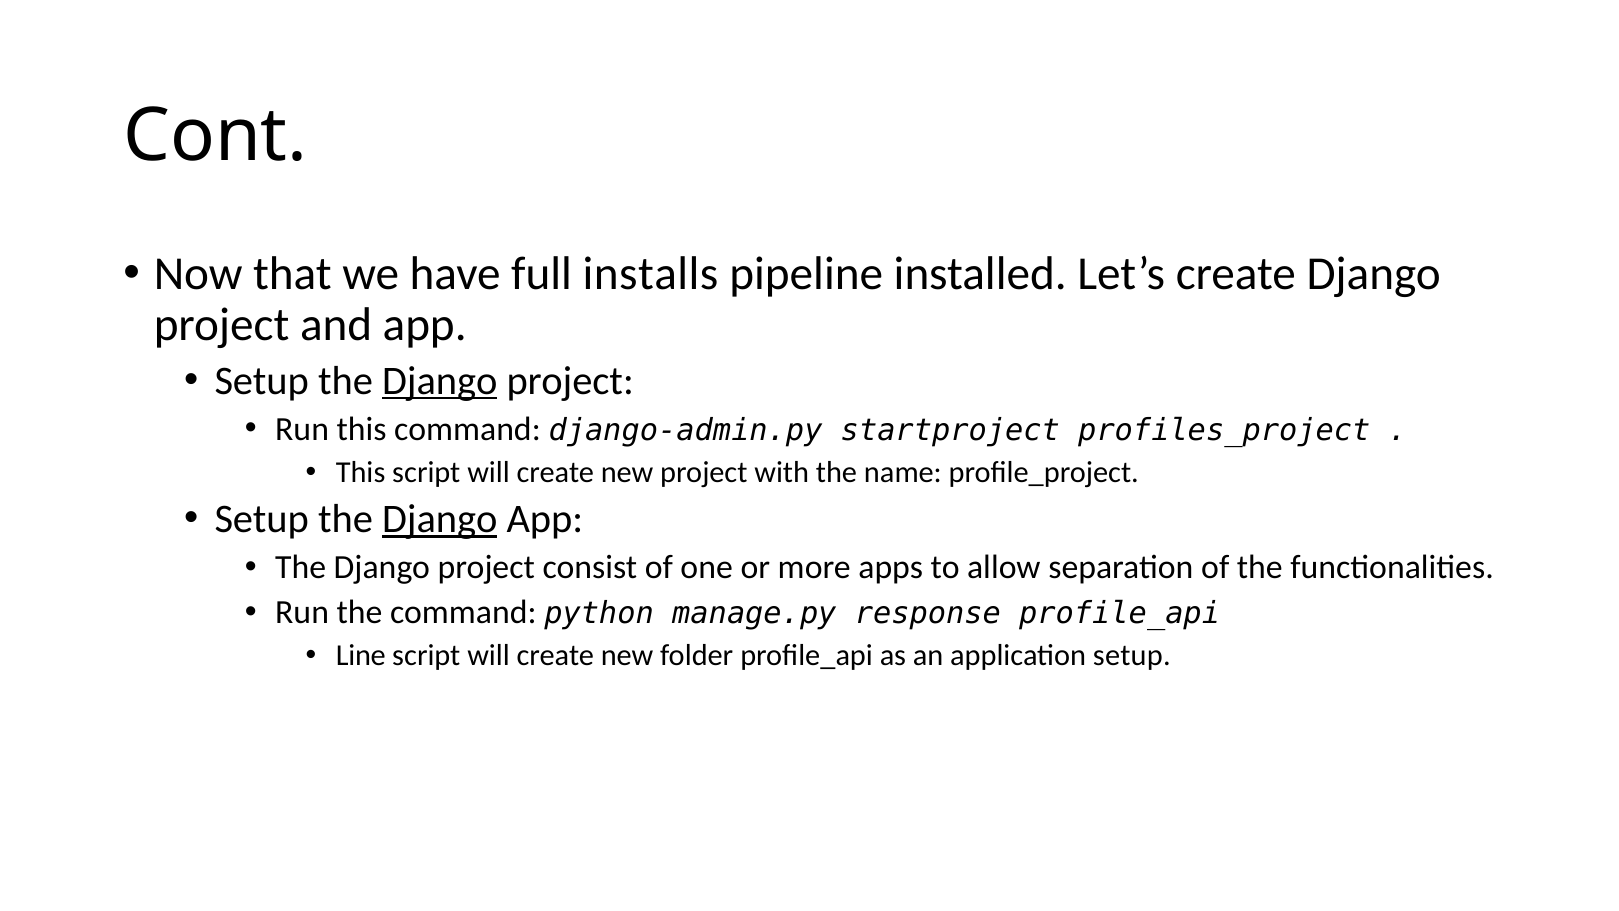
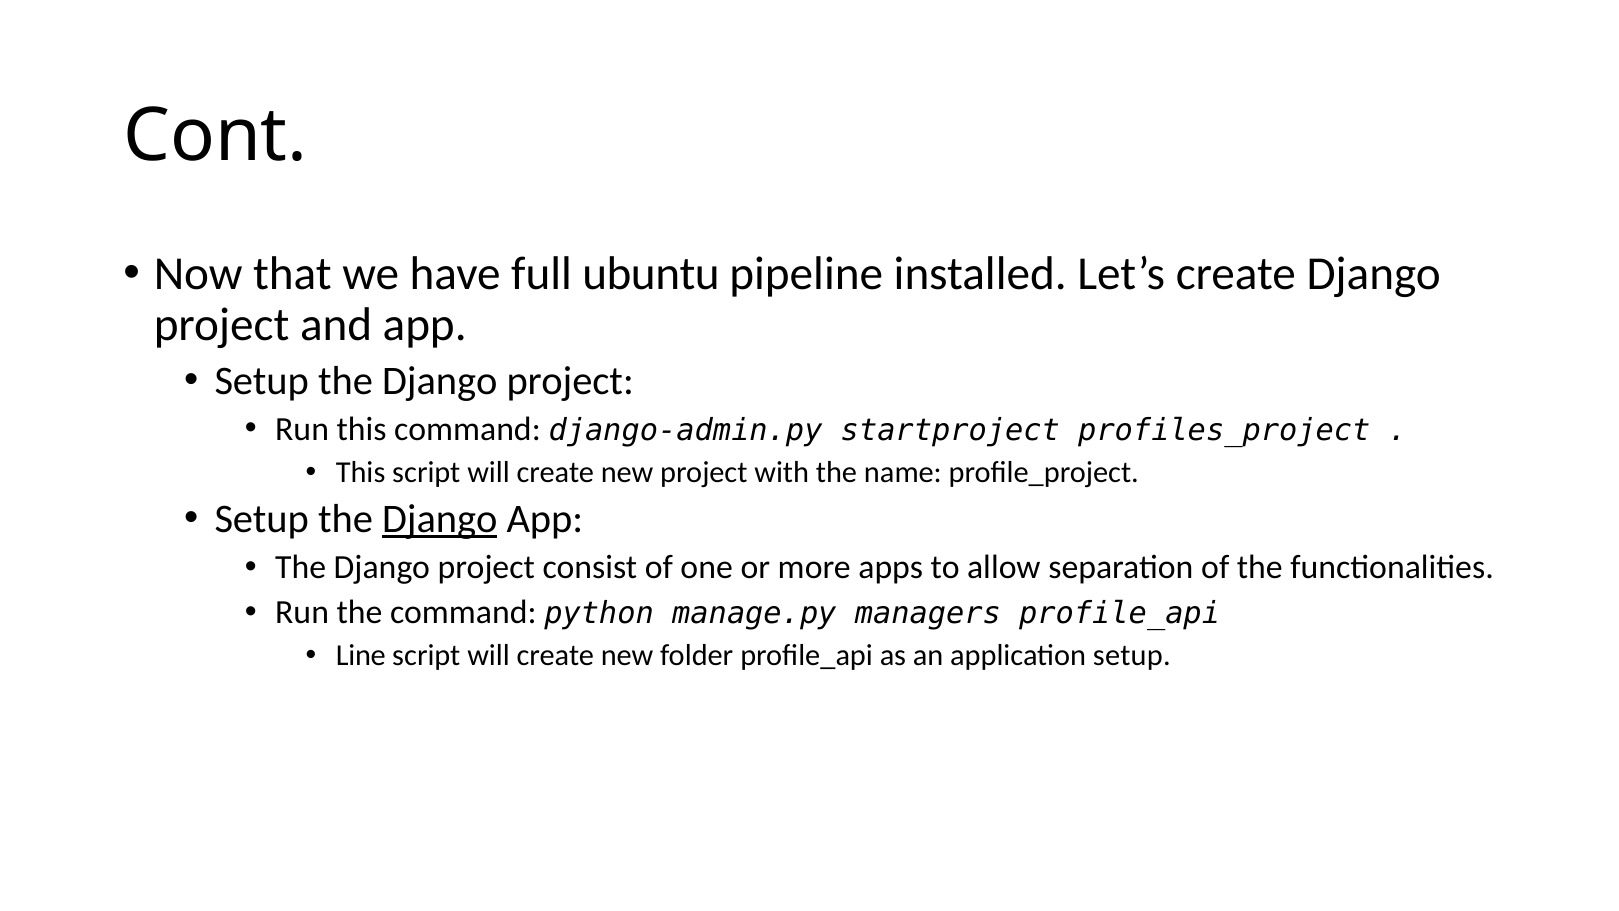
installs: installs -> ubuntu
Django at (440, 381) underline: present -> none
response: response -> managers
